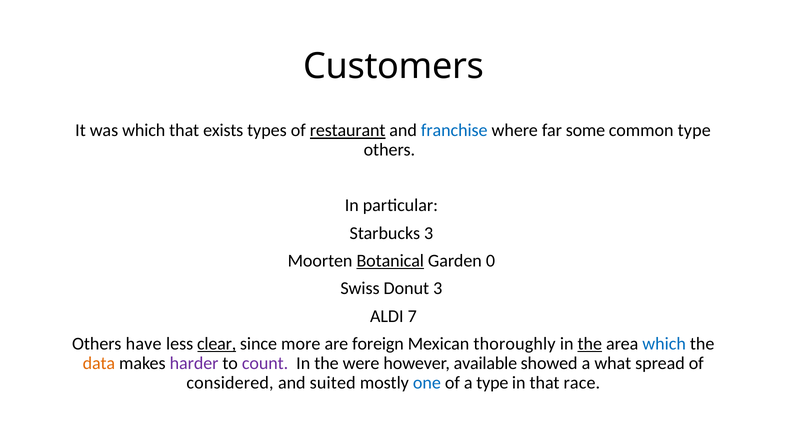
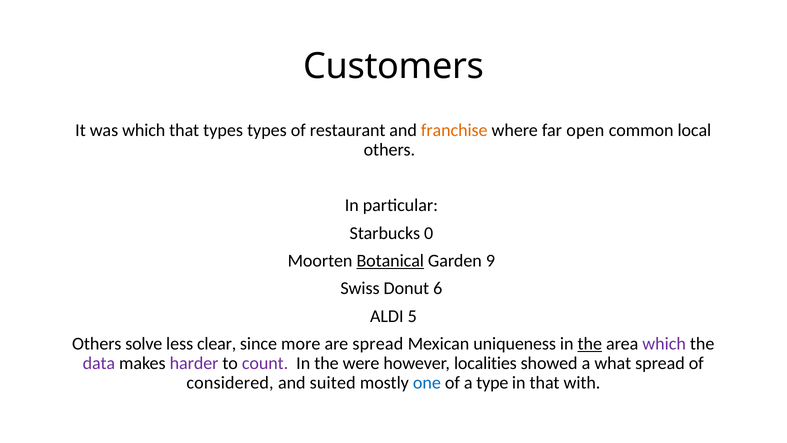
that exists: exists -> types
restaurant underline: present -> none
franchise colour: blue -> orange
some: some -> open
common type: type -> local
Starbucks 3: 3 -> 0
0: 0 -> 9
Donut 3: 3 -> 6
7: 7 -> 5
have: have -> solve
clear underline: present -> none
are foreign: foreign -> spread
thoroughly: thoroughly -> uniqueness
which at (664, 344) colour: blue -> purple
data colour: orange -> purple
available: available -> localities
race: race -> with
